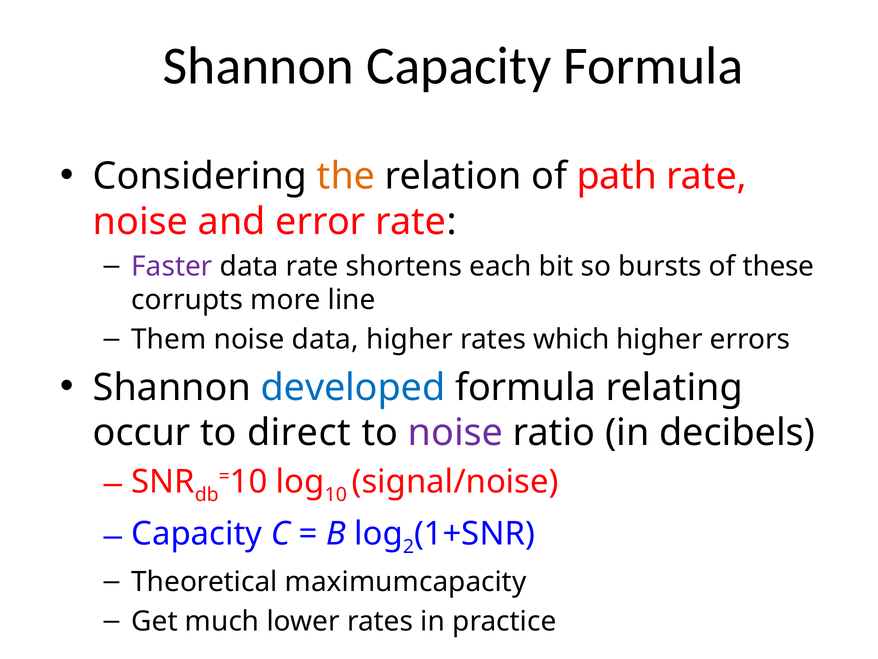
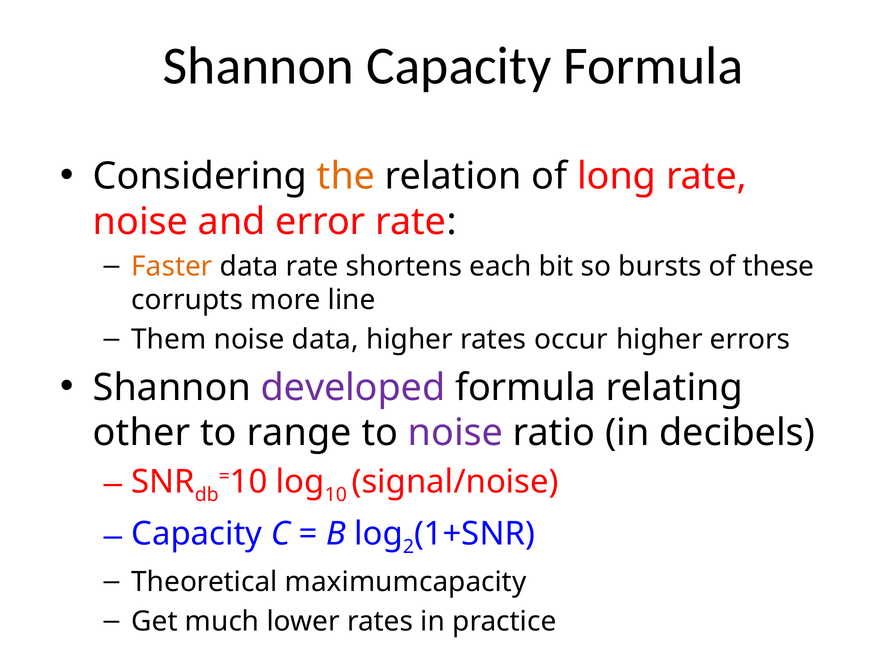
path: path -> long
Faster colour: purple -> orange
which: which -> occur
developed colour: blue -> purple
occur: occur -> other
direct: direct -> range
